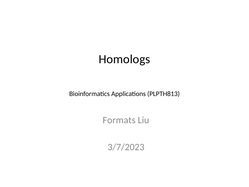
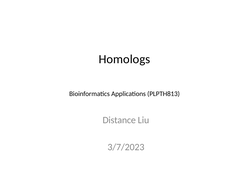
Formats: Formats -> Distance
